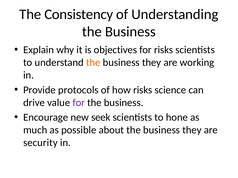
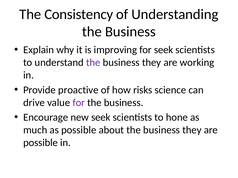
objectives: objectives -> improving
for risks: risks -> seek
the at (93, 63) colour: orange -> purple
protocols: protocols -> proactive
security at (40, 143): security -> possible
